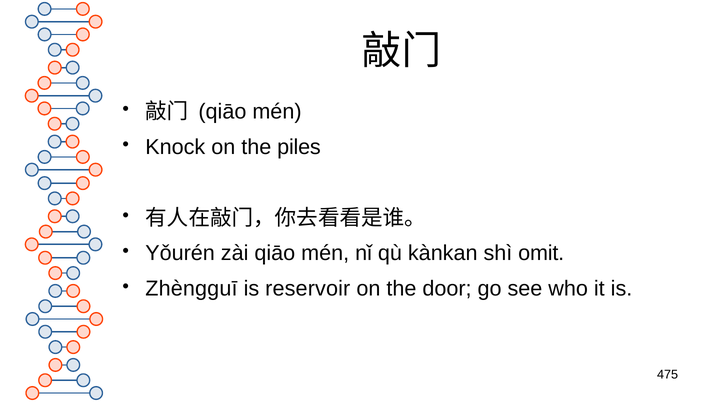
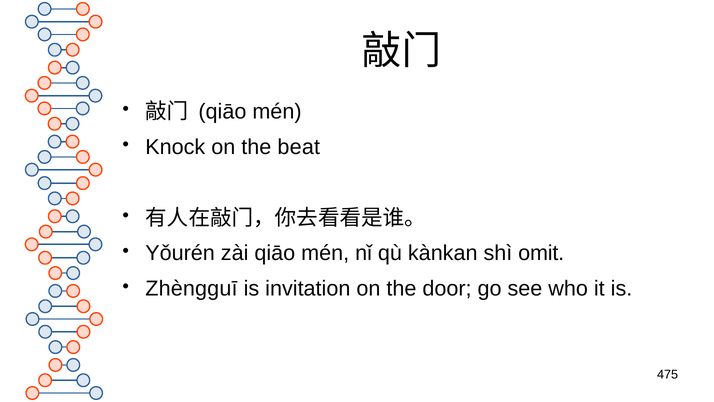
piles: piles -> beat
reservoir: reservoir -> invitation
